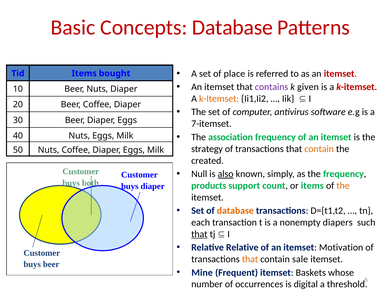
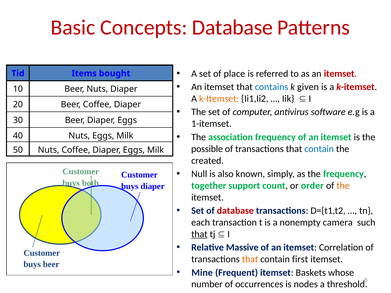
contains colour: purple -> blue
7-itemset: 7-itemset -> 1-itemset
strategy: strategy -> possible
contain at (319, 149) colour: orange -> blue
also underline: present -> none
products: products -> together
or items: items -> order
database at (235, 211) colour: orange -> red
diapers: diapers -> camera
Relative Relative: Relative -> Massive
Motivation: Motivation -> Correlation
sale: sale -> first
digital: digital -> nodes
